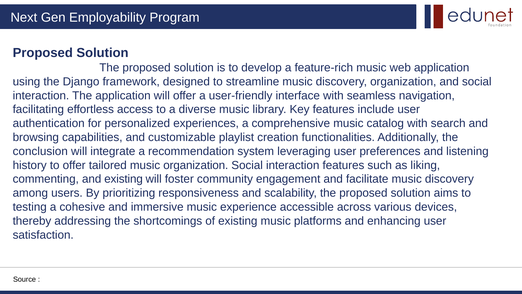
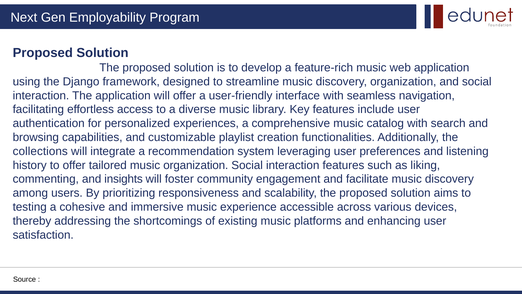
conclusion: conclusion -> collections
and existing: existing -> insights
